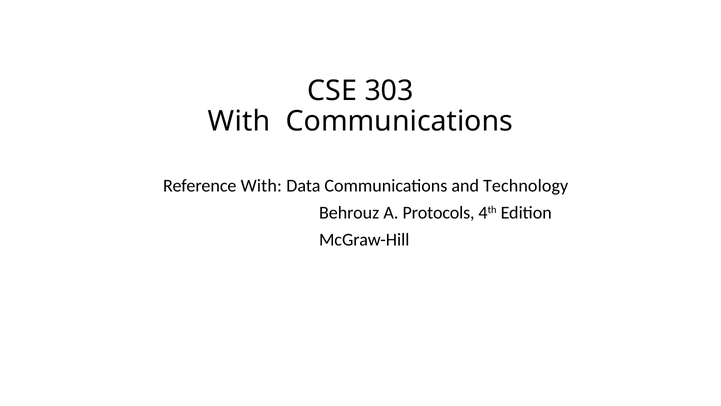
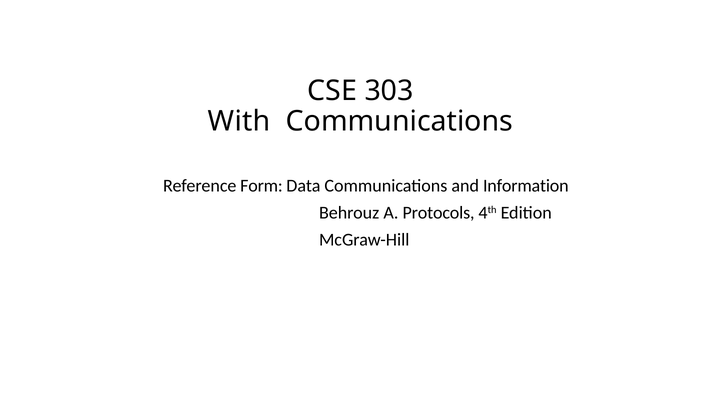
Reference With: With -> Form
Technology: Technology -> Information
